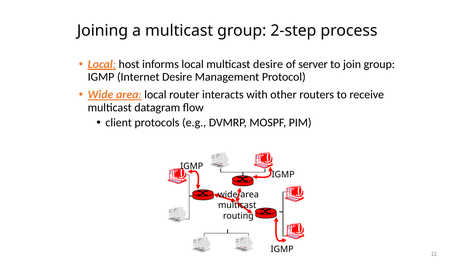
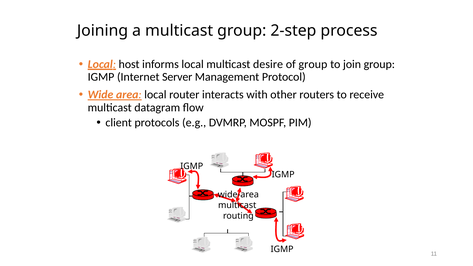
of server: server -> group
Internet Desire: Desire -> Server
